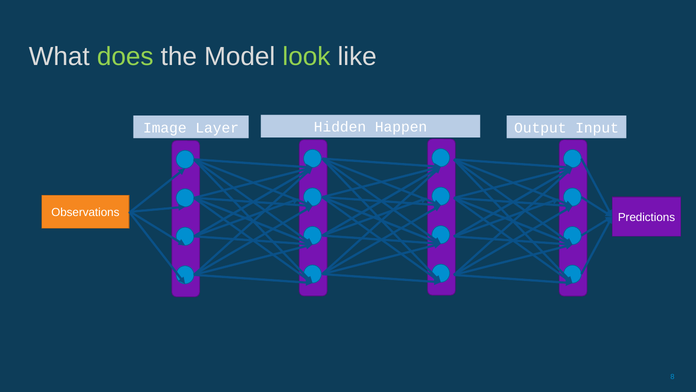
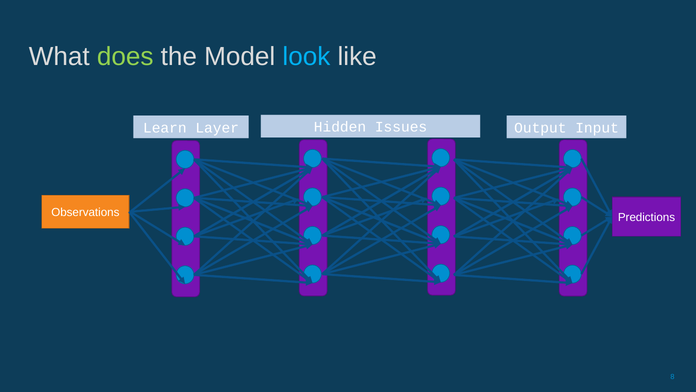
look colour: light green -> light blue
Image: Image -> Learn
Happen: Happen -> Issues
